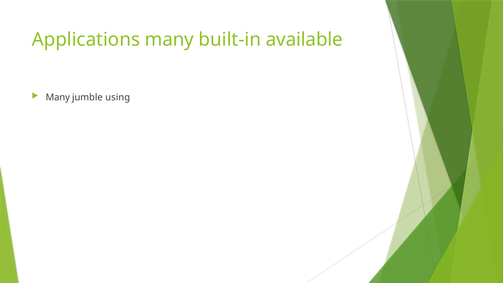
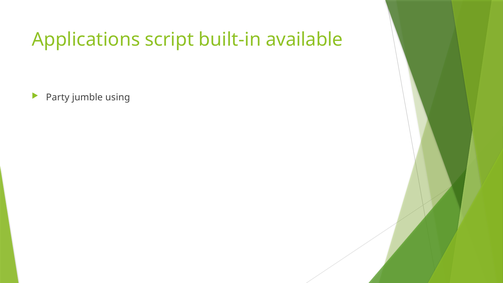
Applications many: many -> script
Many at (58, 97): Many -> Party
